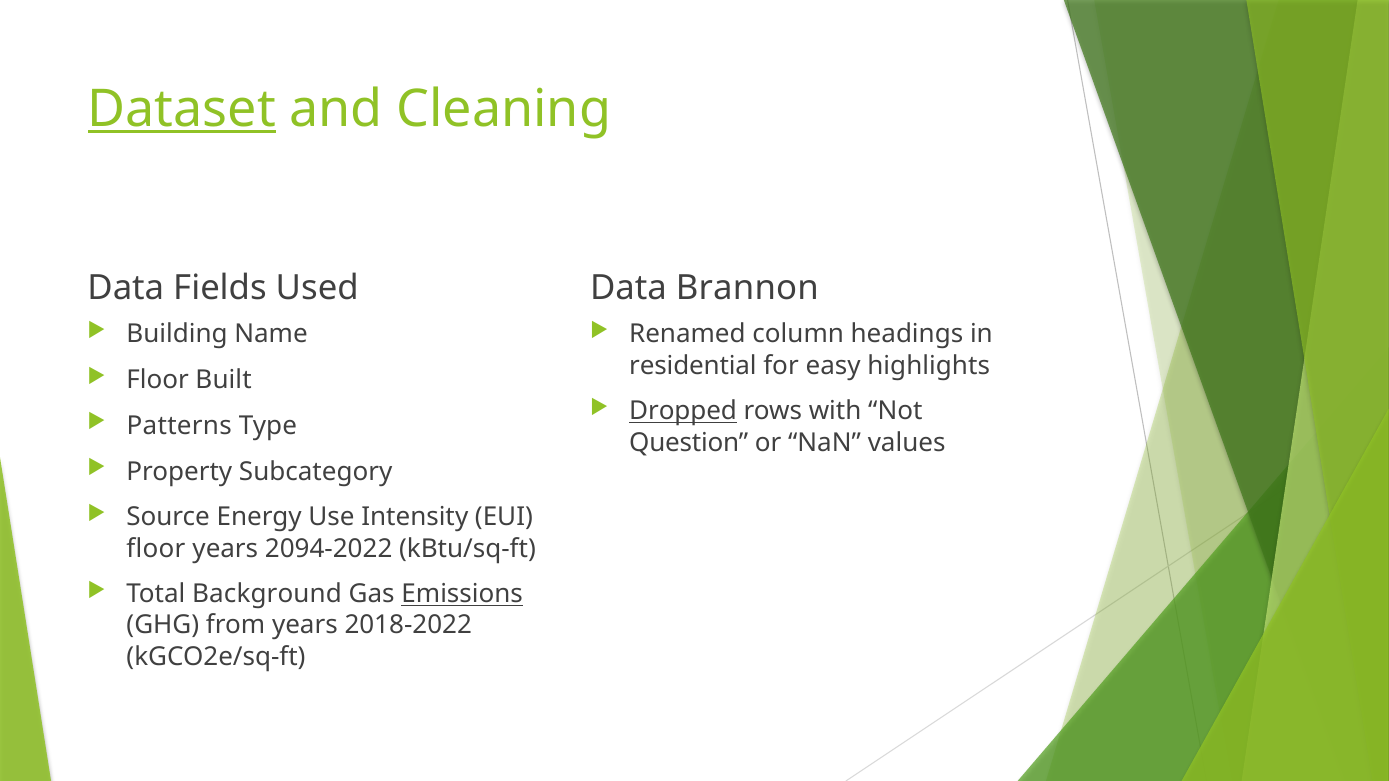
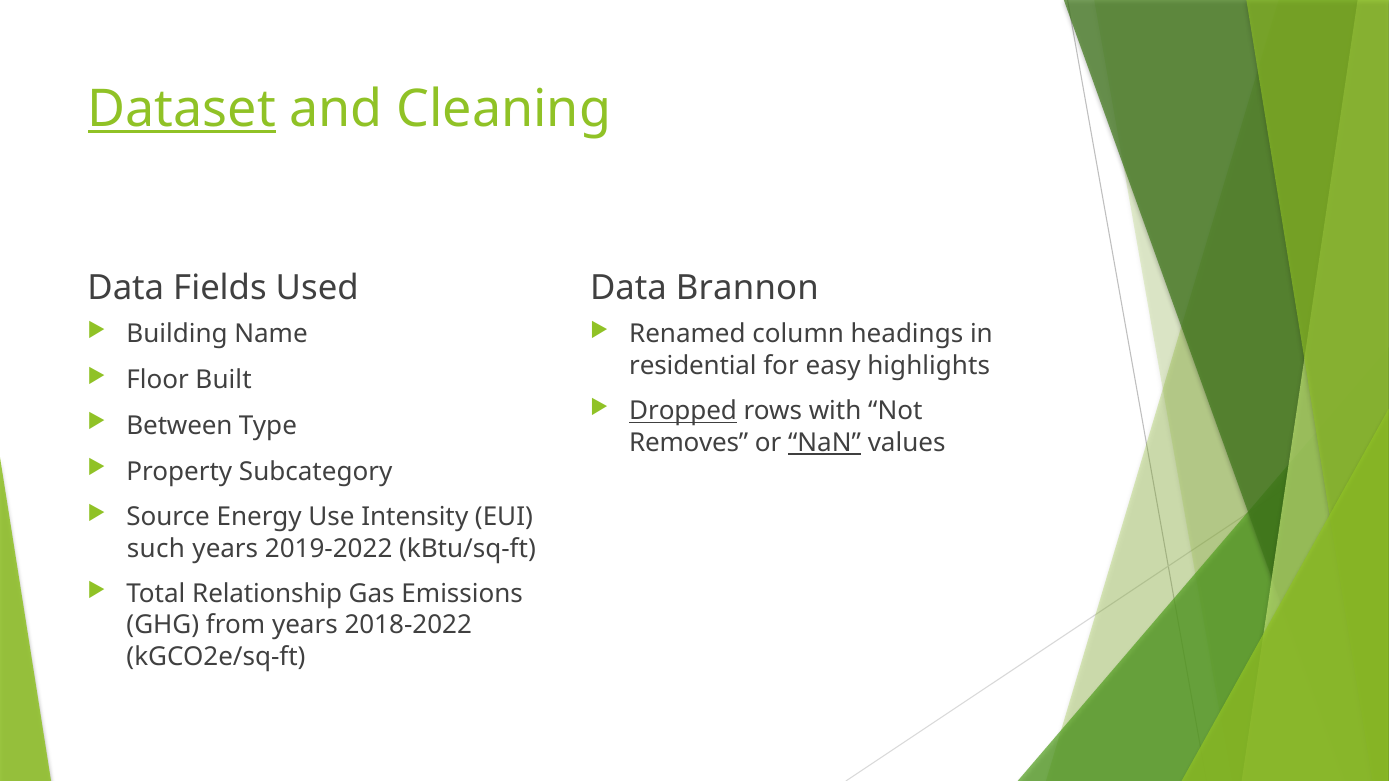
Patterns: Patterns -> Between
Question: Question -> Removes
NaN underline: none -> present
floor at (156, 549): floor -> such
2094-2022: 2094-2022 -> 2019-2022
Background: Background -> Relationship
Emissions underline: present -> none
